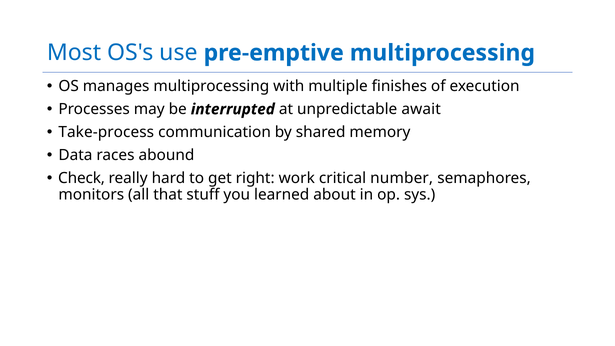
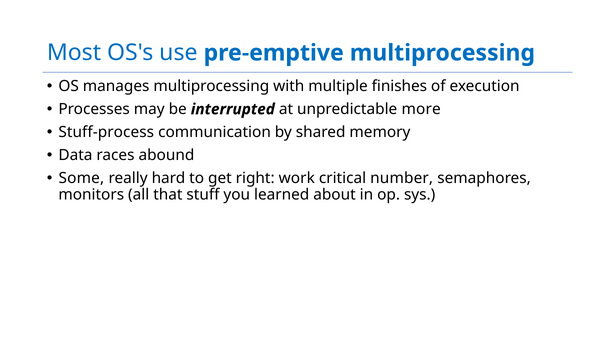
await: await -> more
Take-process: Take-process -> Stuff-process
Check: Check -> Some
